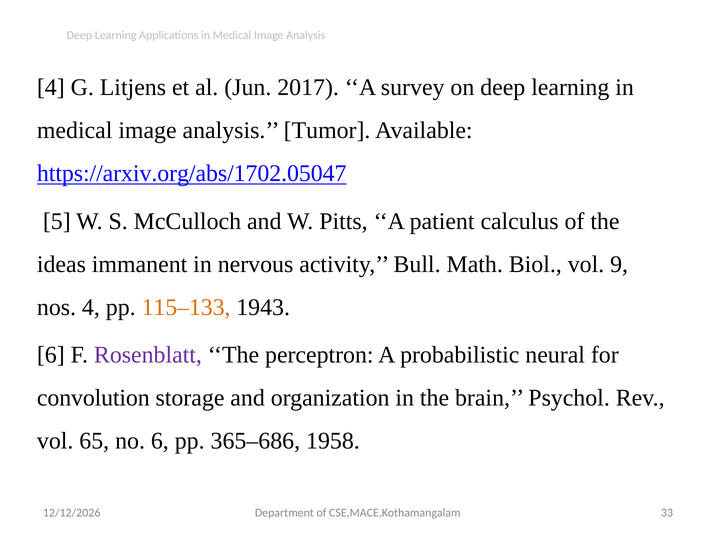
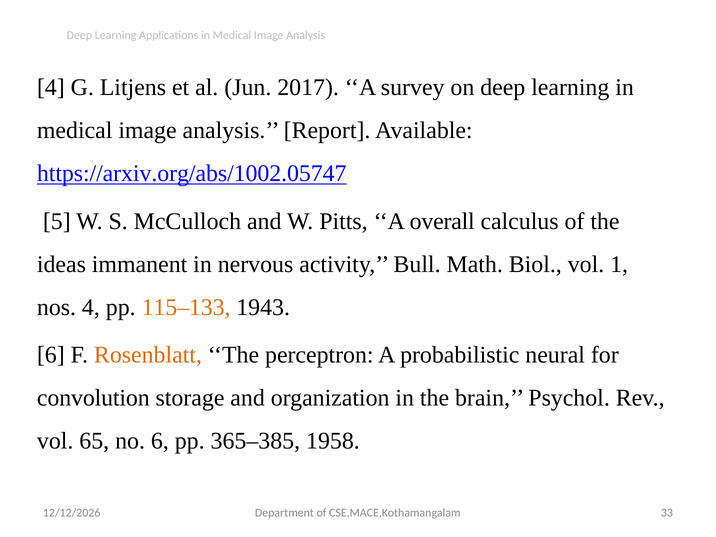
Tumor: Tumor -> Report
https://arxiv.org/abs/1702.05047: https://arxiv.org/abs/1702.05047 -> https://arxiv.org/abs/1002.05747
patient: patient -> overall
9: 9 -> 1
Rosenblatt colour: purple -> orange
365–686: 365–686 -> 365–385
